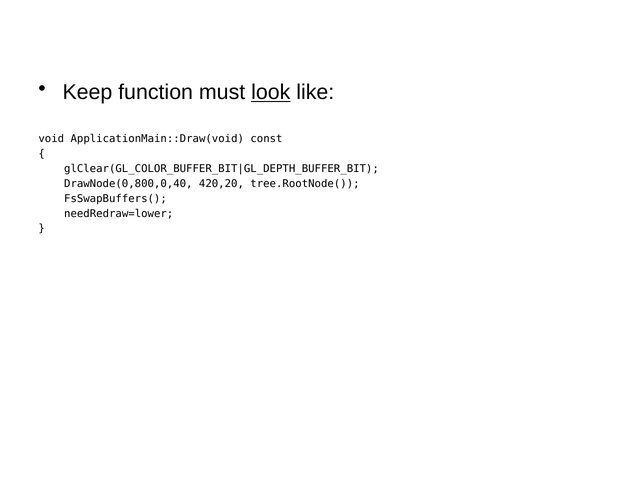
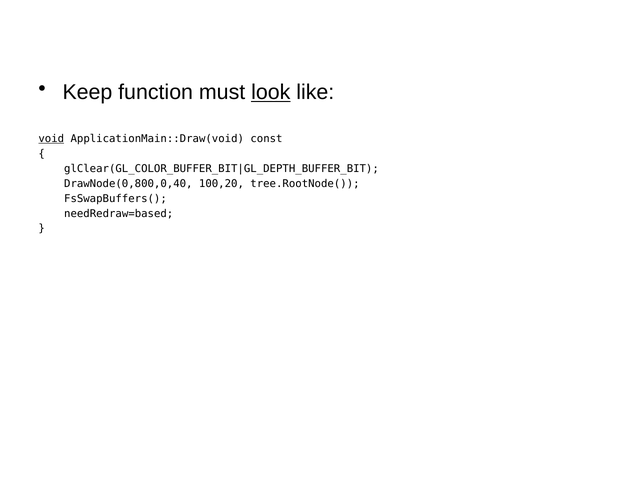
void underline: none -> present
420,20: 420,20 -> 100,20
needRedraw=lower: needRedraw=lower -> needRedraw=based
